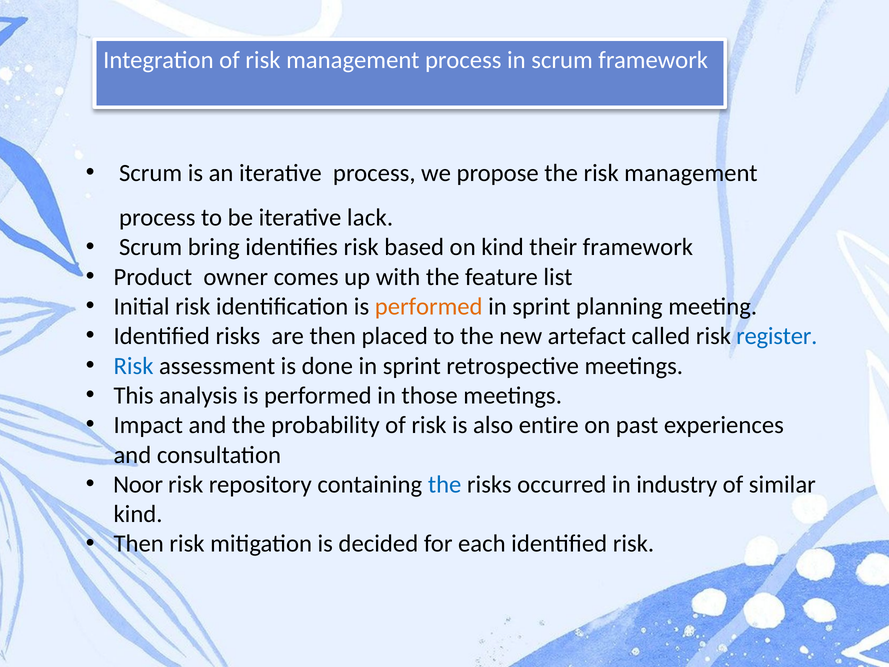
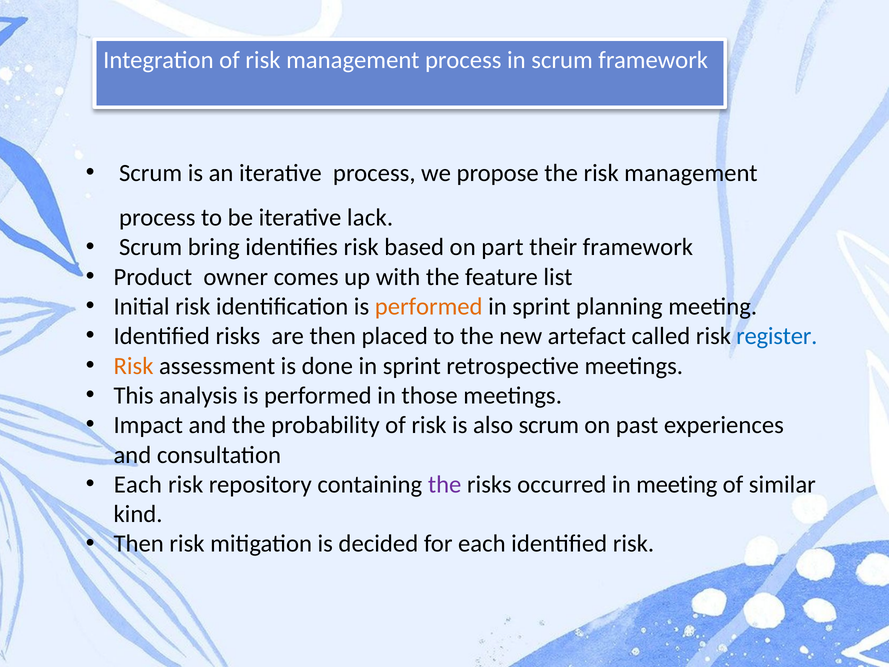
on kind: kind -> part
Risk at (134, 366) colour: blue -> orange
also entire: entire -> scrum
Noor at (138, 484): Noor -> Each
the at (445, 484) colour: blue -> purple
in industry: industry -> meeting
